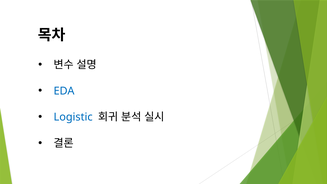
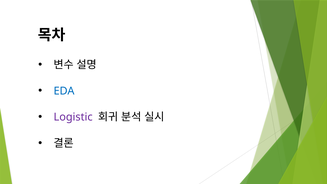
Logistic colour: blue -> purple
